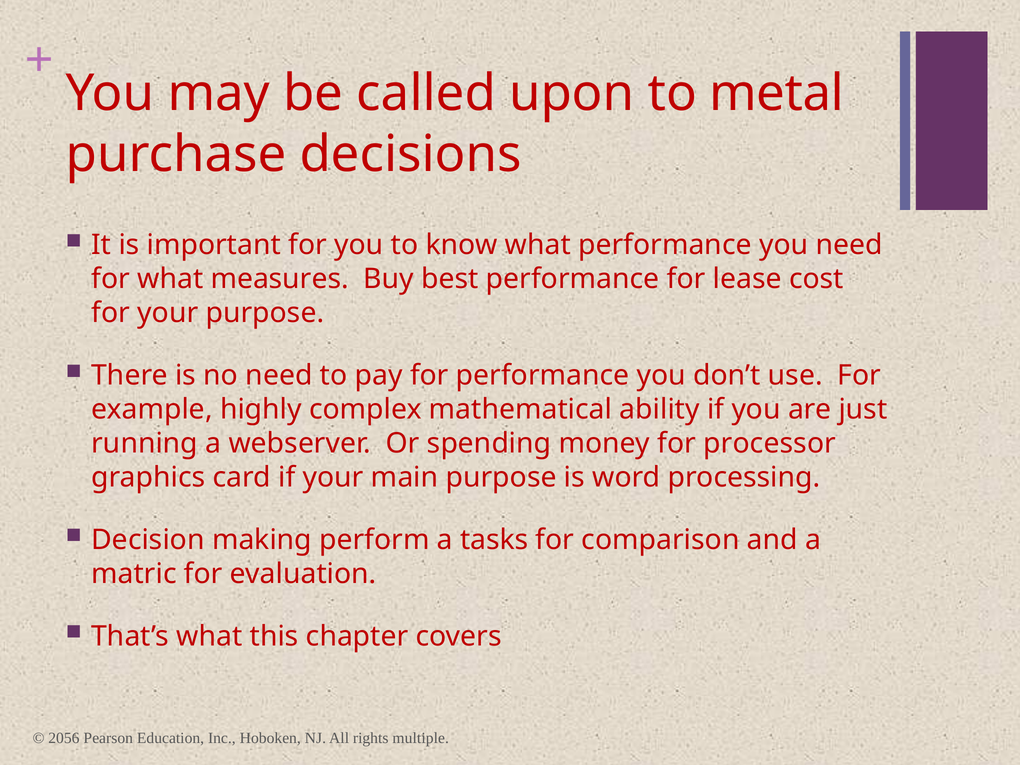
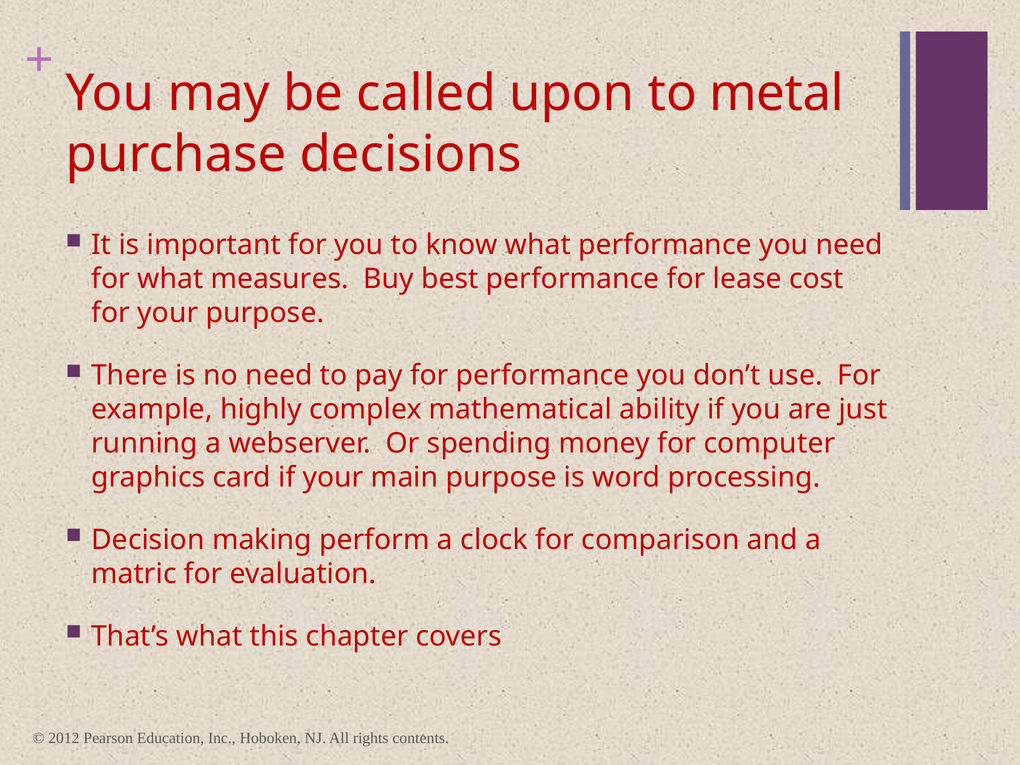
processor: processor -> computer
tasks: tasks -> clock
2056: 2056 -> 2012
multiple: multiple -> contents
